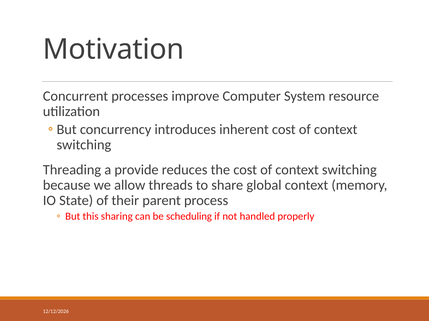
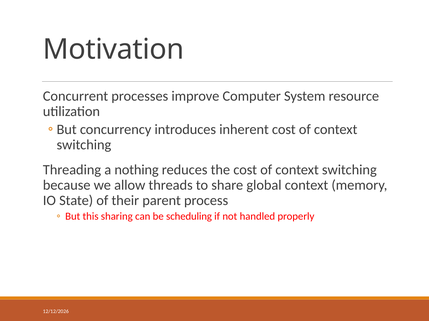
provide: provide -> nothing
